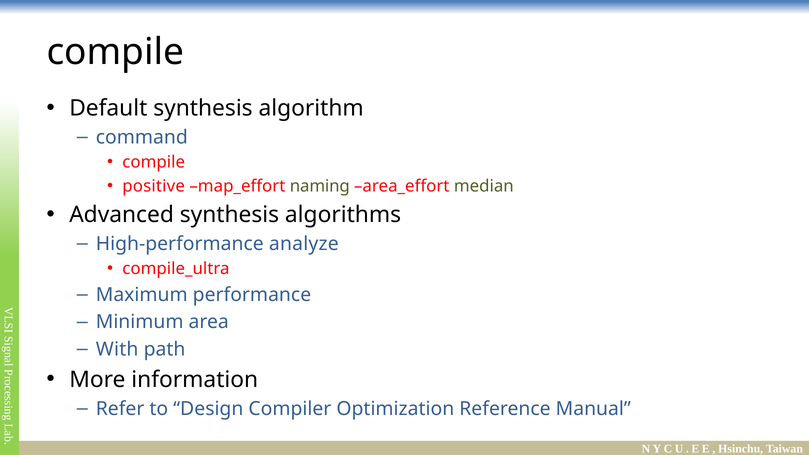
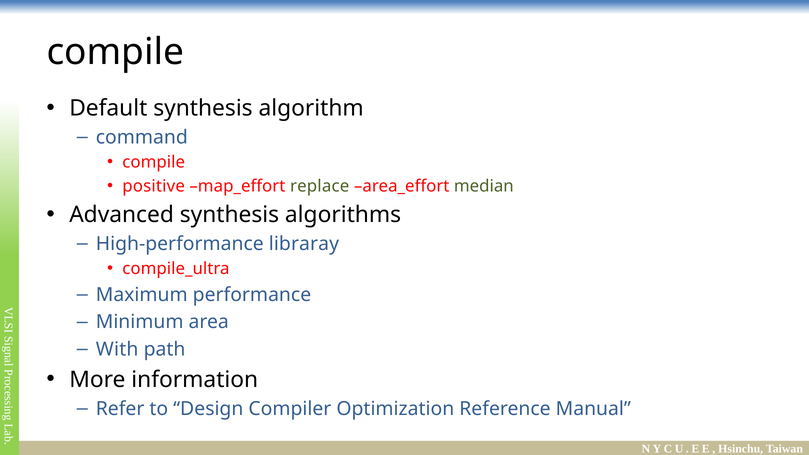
naming: naming -> replace
analyze: analyze -> libraray
